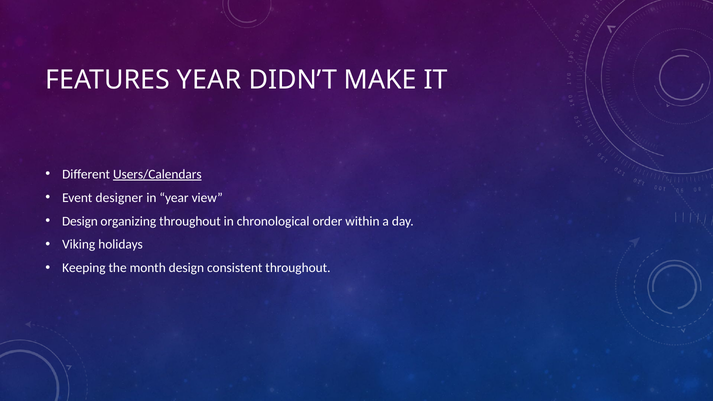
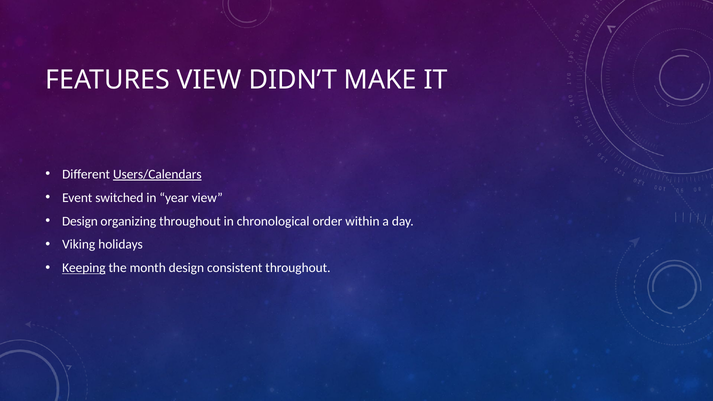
FEATURES YEAR: YEAR -> VIEW
designer: designer -> switched
Keeping underline: none -> present
